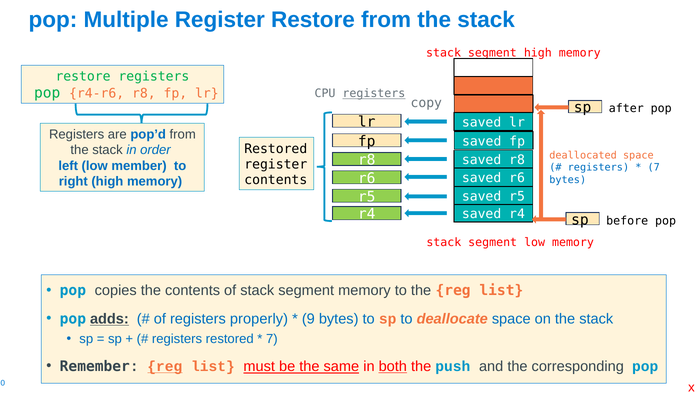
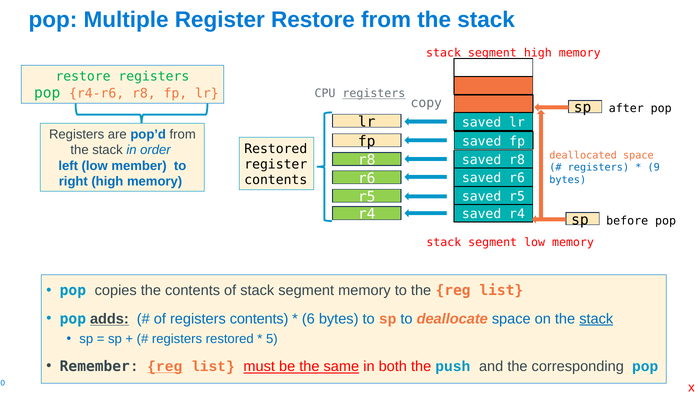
7 at (654, 167): 7 -> 9
registers properly: properly -> contents
9: 9 -> 6
stack at (596, 319) underline: none -> present
7 at (272, 339): 7 -> 5
both underline: present -> none
